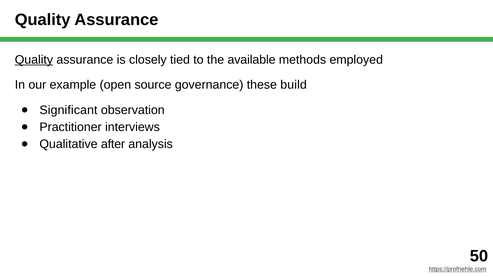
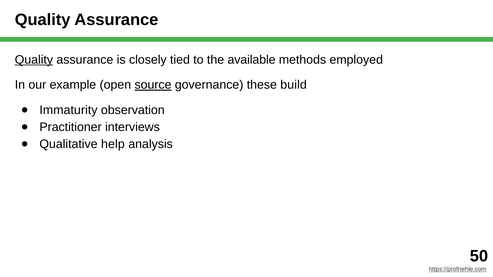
source underline: none -> present
Significant: Significant -> Immaturity
after: after -> help
